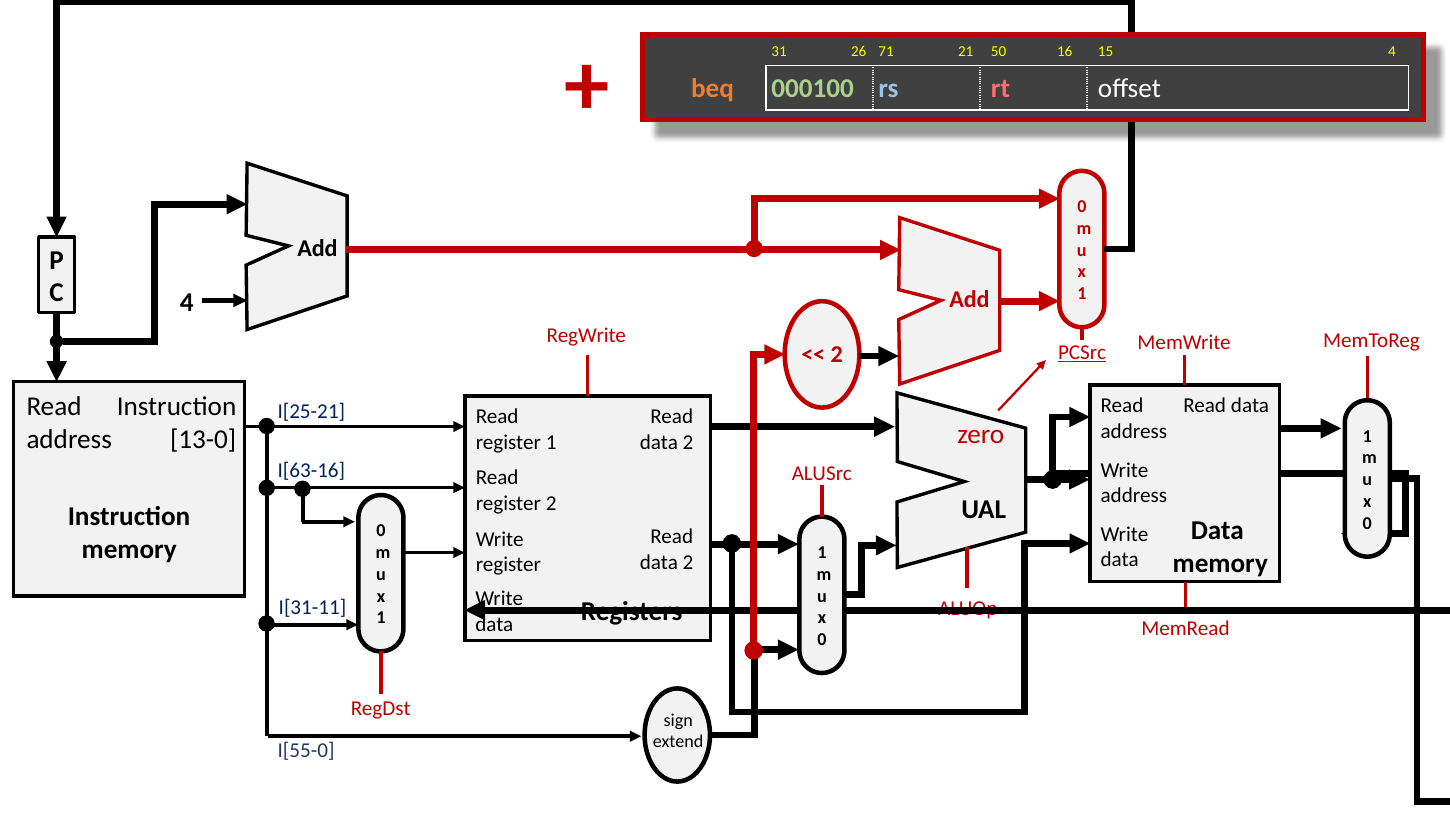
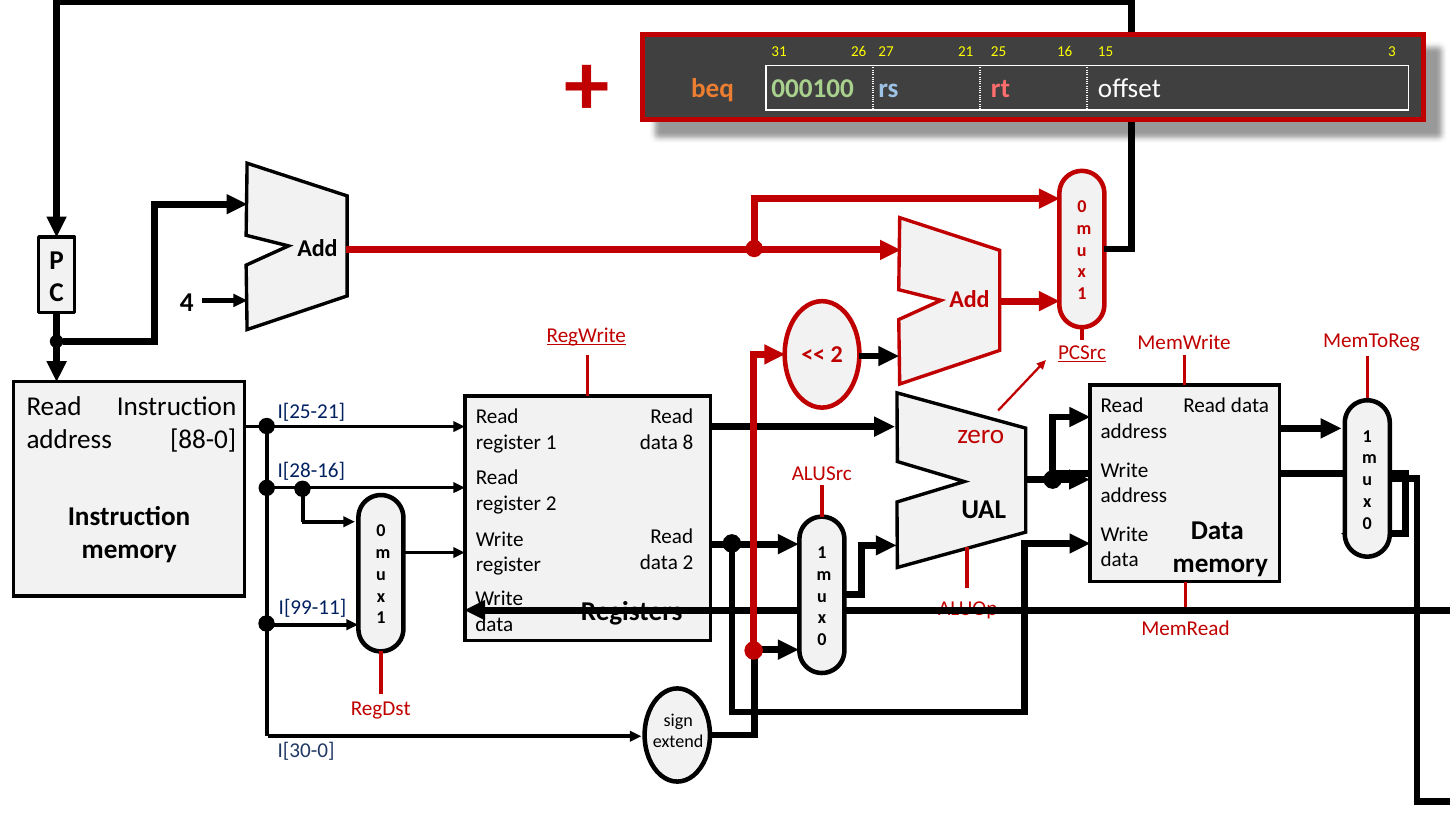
71: 71 -> 27
50: 50 -> 25
15 4: 4 -> 3
RegWrite underline: none -> present
13-0: 13-0 -> 88-0
2 at (688, 442): 2 -> 8
I[63-16: I[63-16 -> I[28-16
I[31-11: I[31-11 -> I[99-11
I[55-0: I[55-0 -> I[30-0
